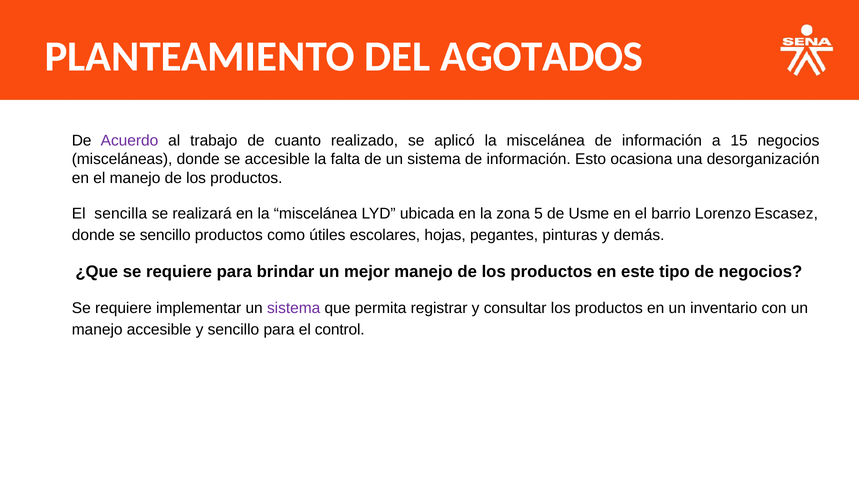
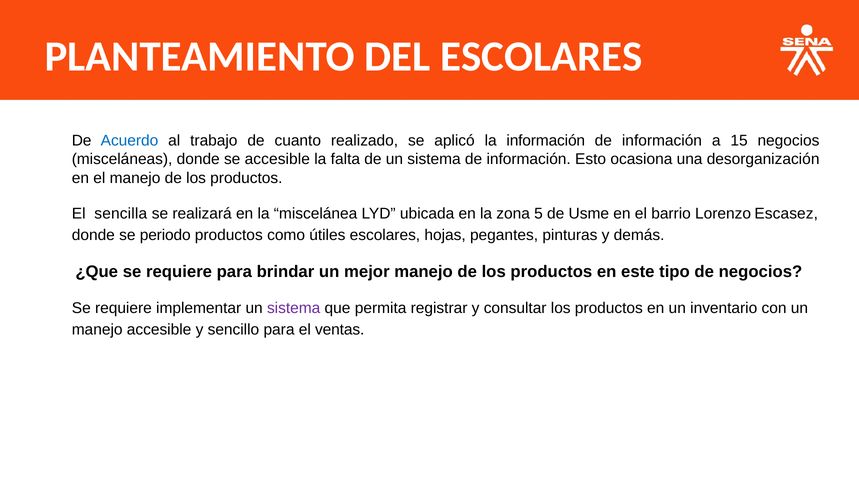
DEL AGOTADOS: AGOTADOS -> ESCOLARES
Acuerdo colour: purple -> blue
aplicó la miscelánea: miscelánea -> información
se sencillo: sencillo -> periodo
control: control -> ventas
